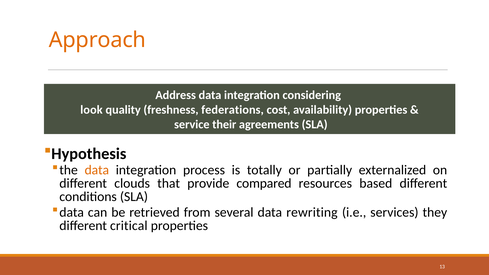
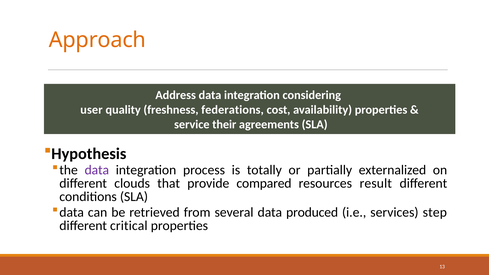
look: look -> user
data at (97, 170) colour: orange -> purple
based: based -> result
rewriting: rewriting -> produced
they: they -> step
